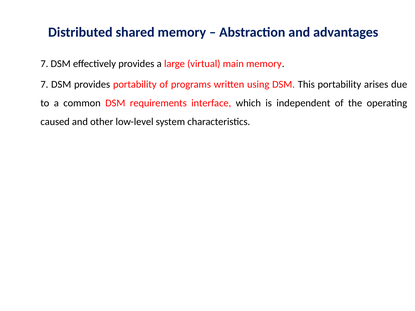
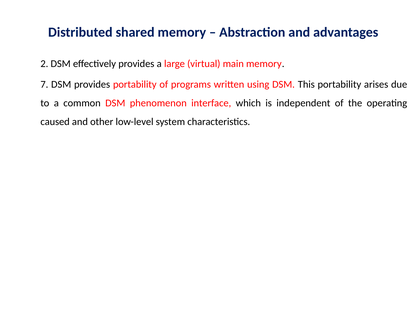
7 at (44, 64): 7 -> 2
requirements: requirements -> phenomenon
